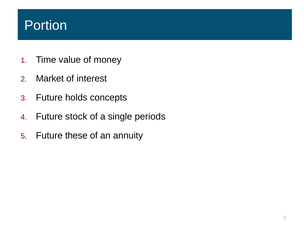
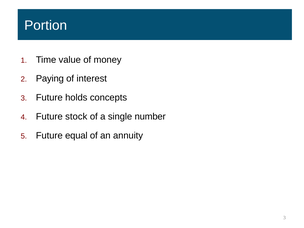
Market: Market -> Paying
periods: periods -> number
these: these -> equal
